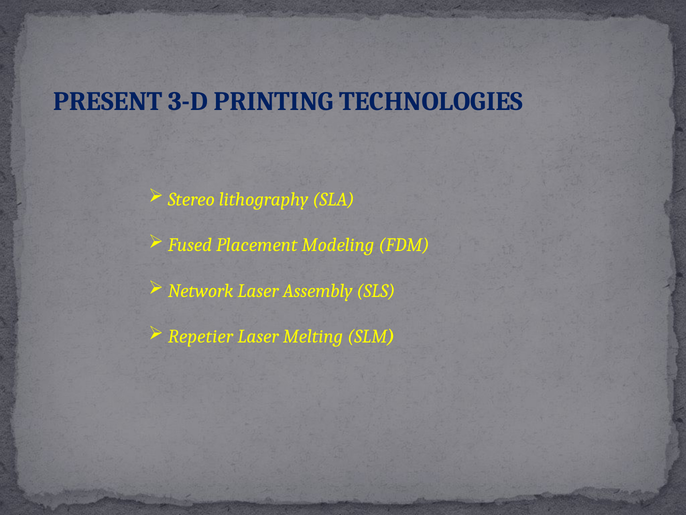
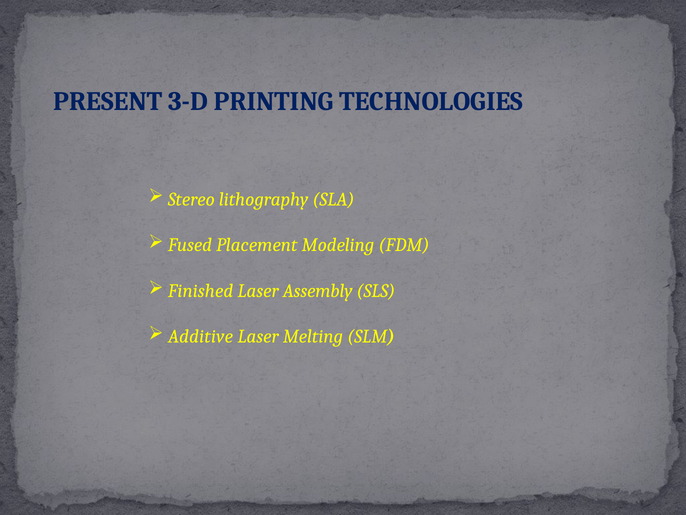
Network: Network -> Finished
Repetier: Repetier -> Additive
